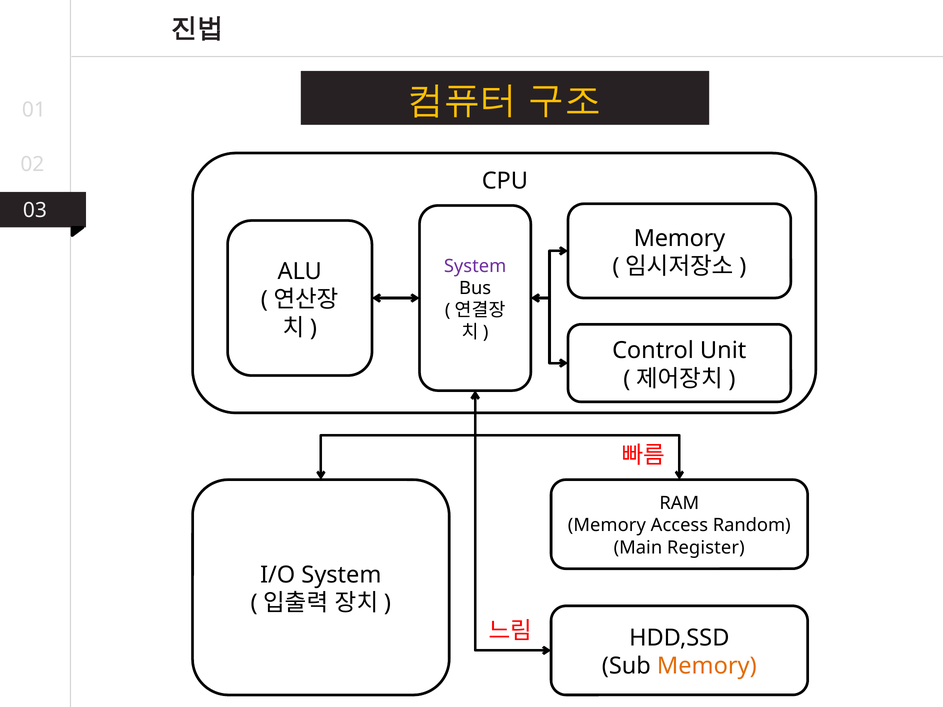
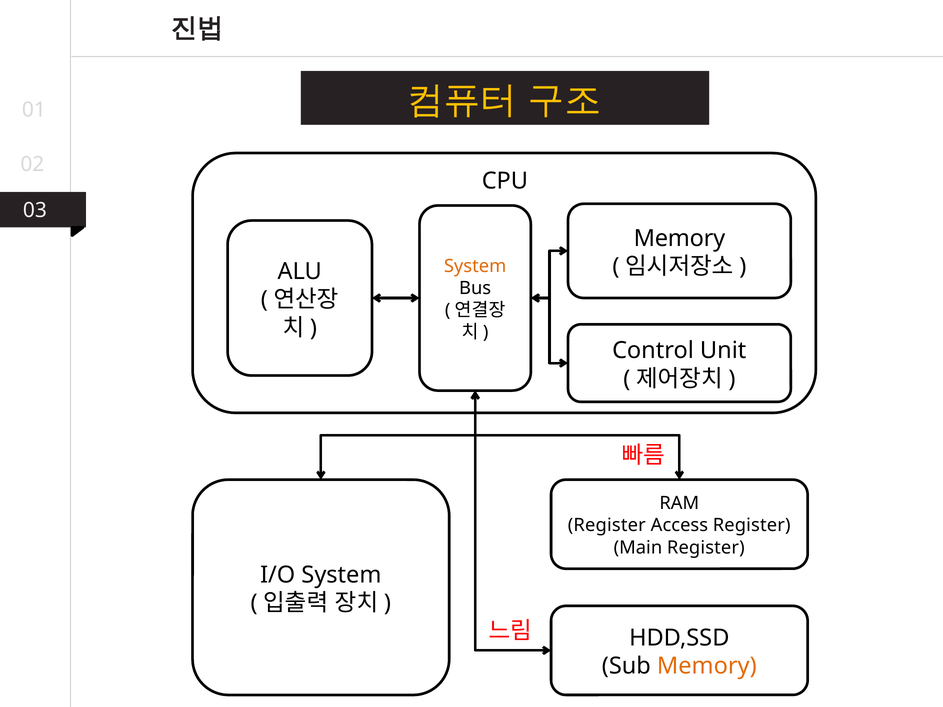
System at (475, 266) colour: purple -> orange
Memory at (607, 526): Memory -> Register
Access Random: Random -> Register
